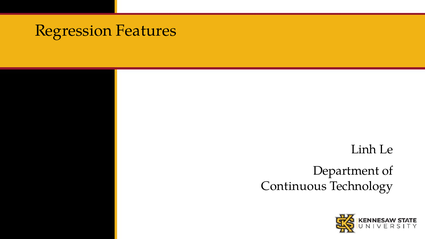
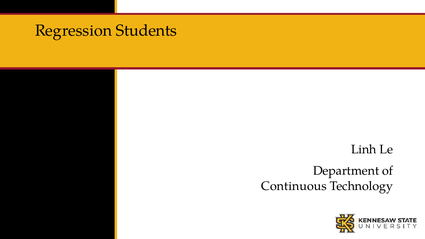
Features: Features -> Students
